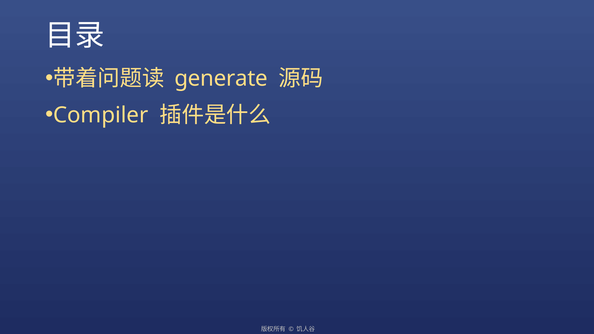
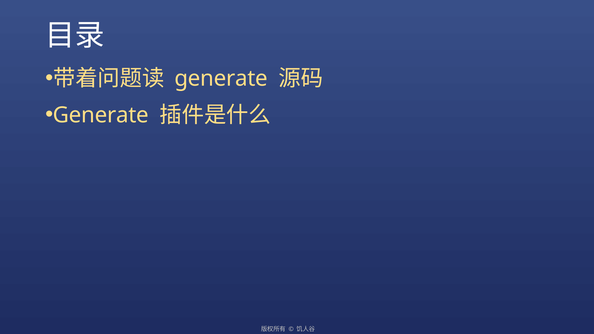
Compiler at (101, 115): Compiler -> Generate
